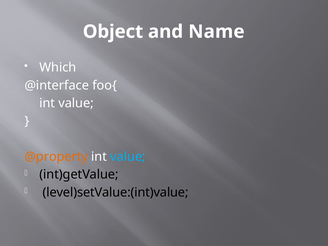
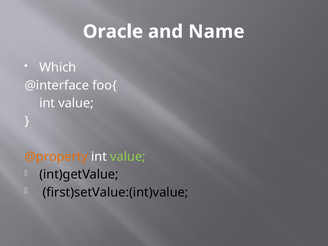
Object: Object -> Oracle
value at (128, 157) colour: light blue -> light green
level)setValue:(int)value: level)setValue:(int)value -> first)setValue:(int)value
